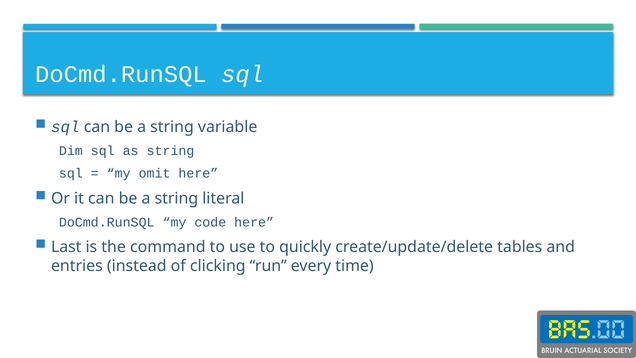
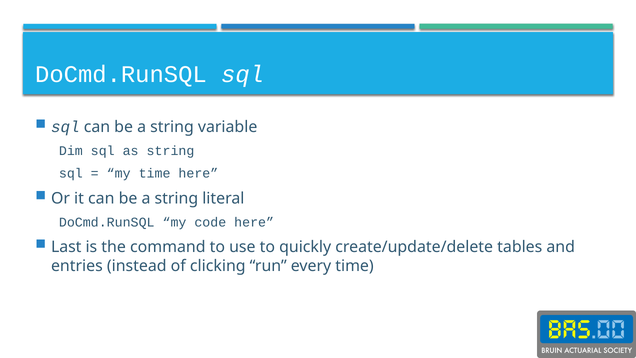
my omit: omit -> time
